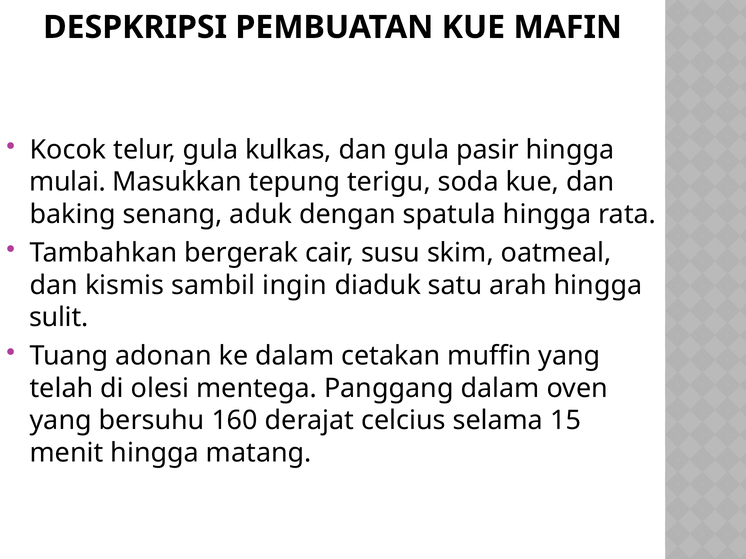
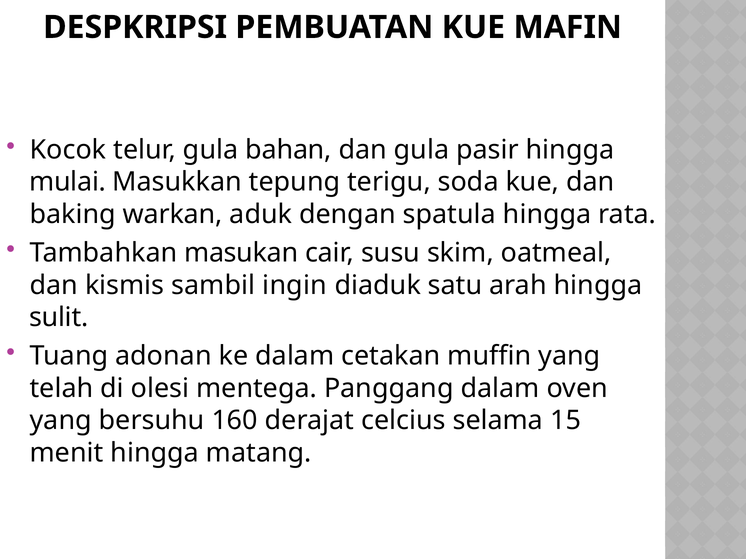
kulkas: kulkas -> bahan
senang: senang -> warkan
bergerak: bergerak -> masukan
